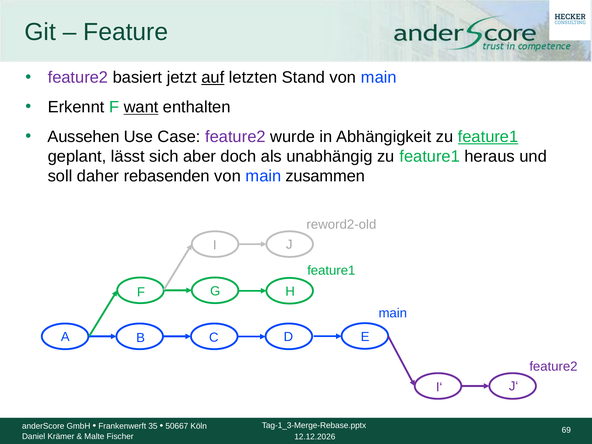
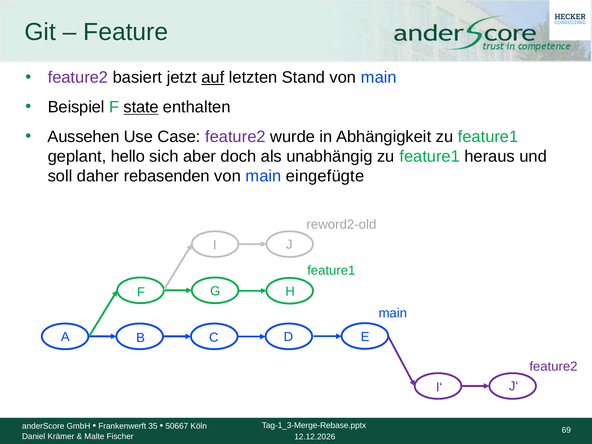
Erkennt: Erkennt -> Beispiel
want: want -> state
feature1 at (488, 137) underline: present -> none
lässt: lässt -> hello
zusammen: zusammen -> eingefügte
